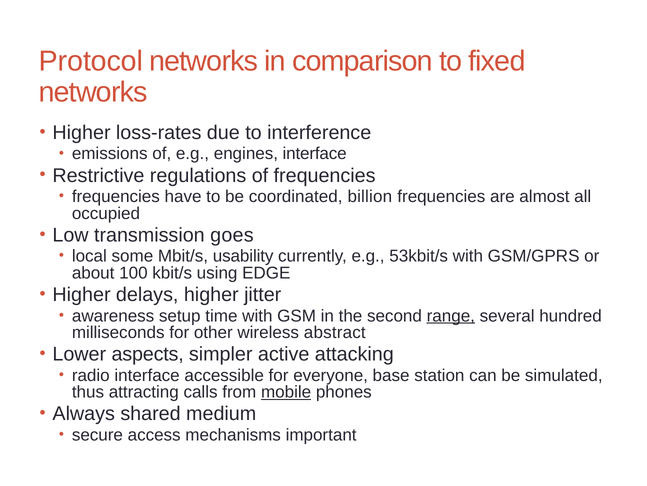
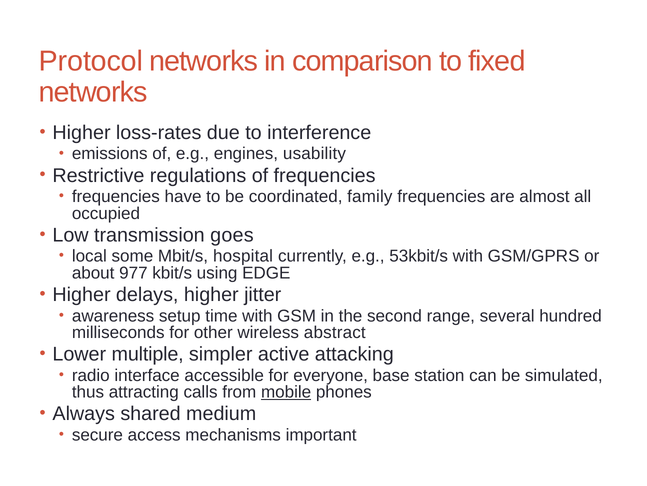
engines interface: interface -> usability
billion: billion -> family
usability: usability -> hospital
100: 100 -> 977
range underline: present -> none
aspects: aspects -> multiple
